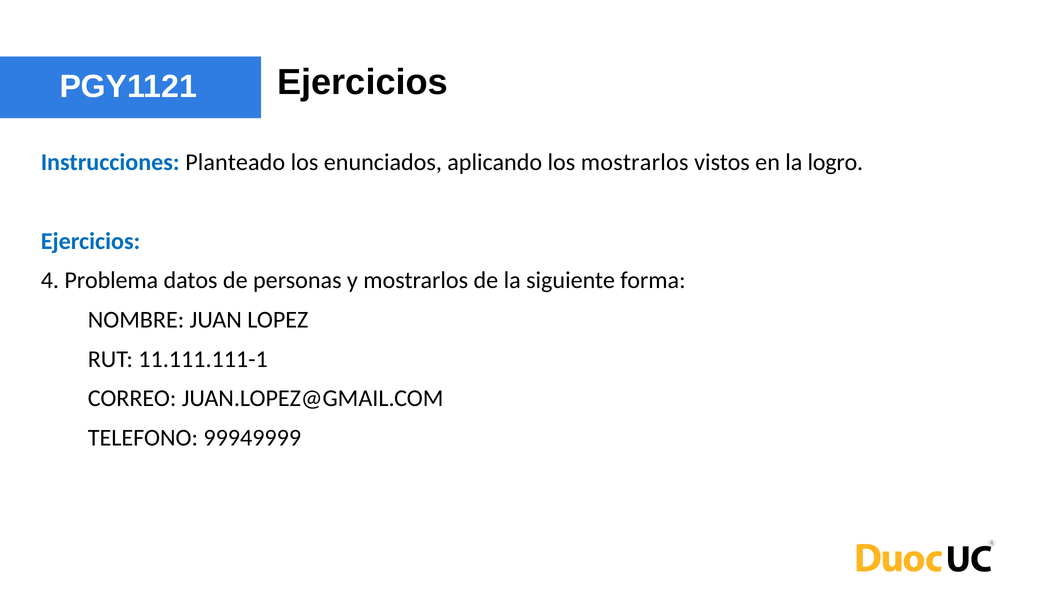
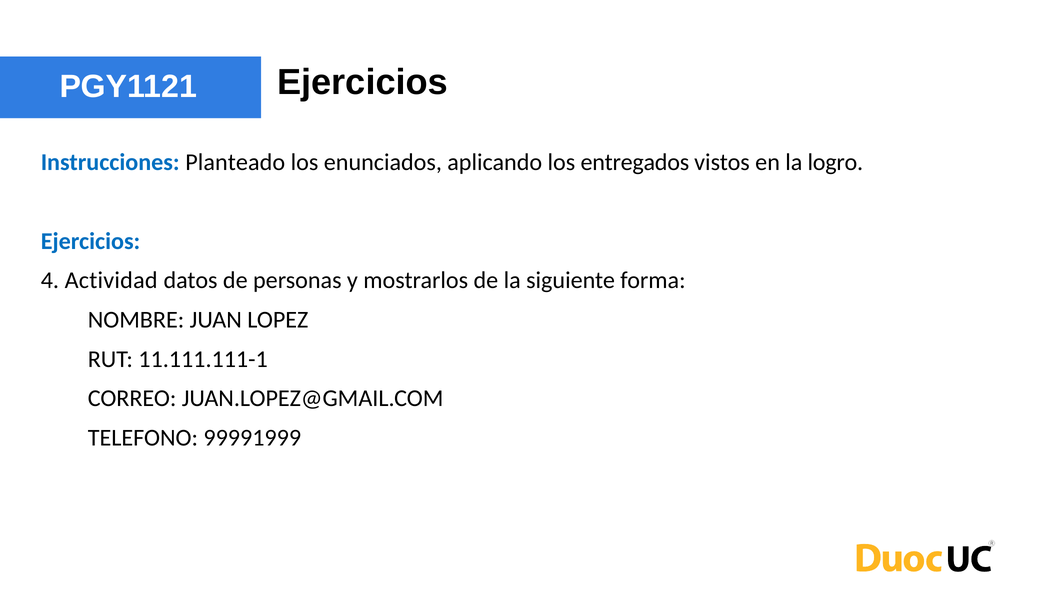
los mostrarlos: mostrarlos -> entregados
Problema: Problema -> Actividad
99949999: 99949999 -> 99991999
